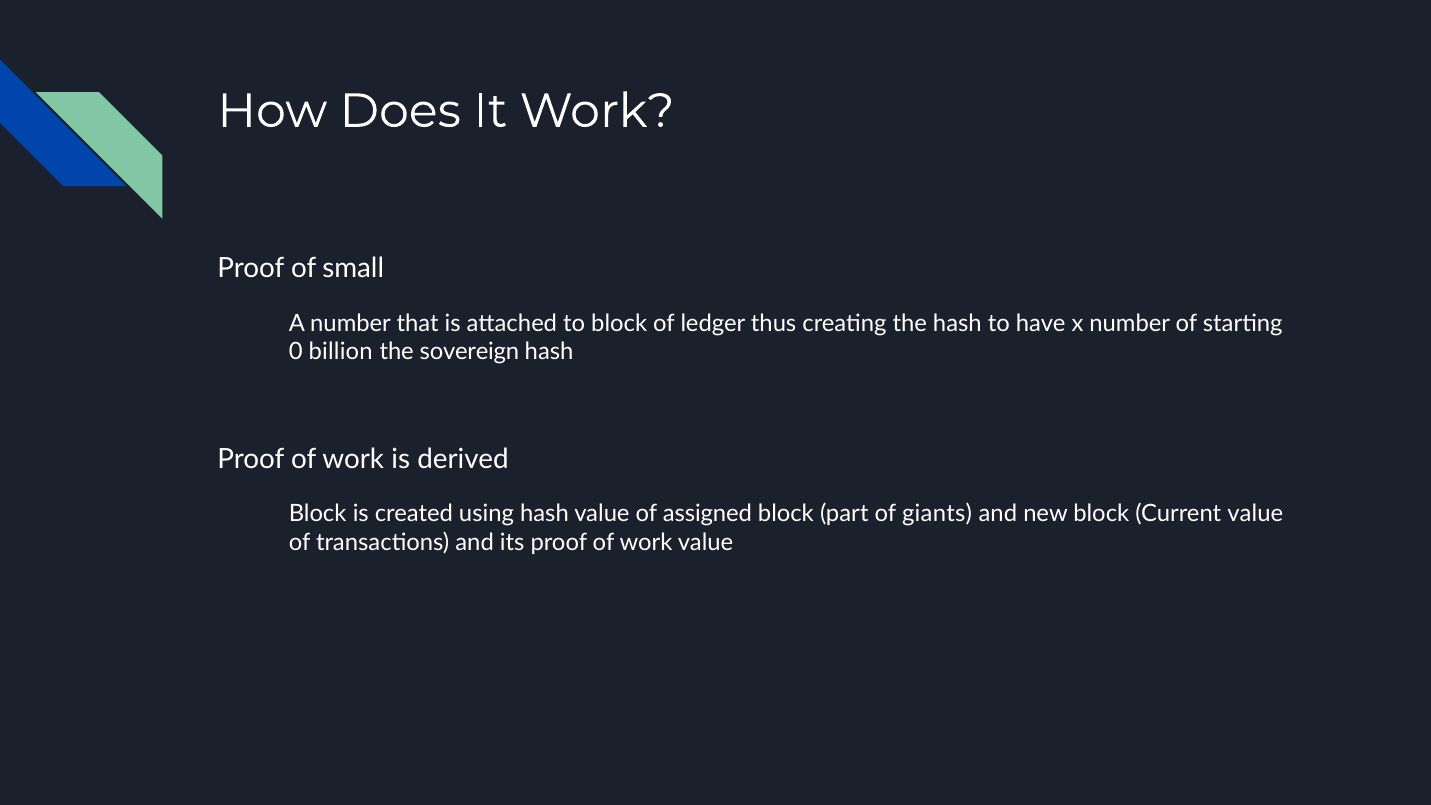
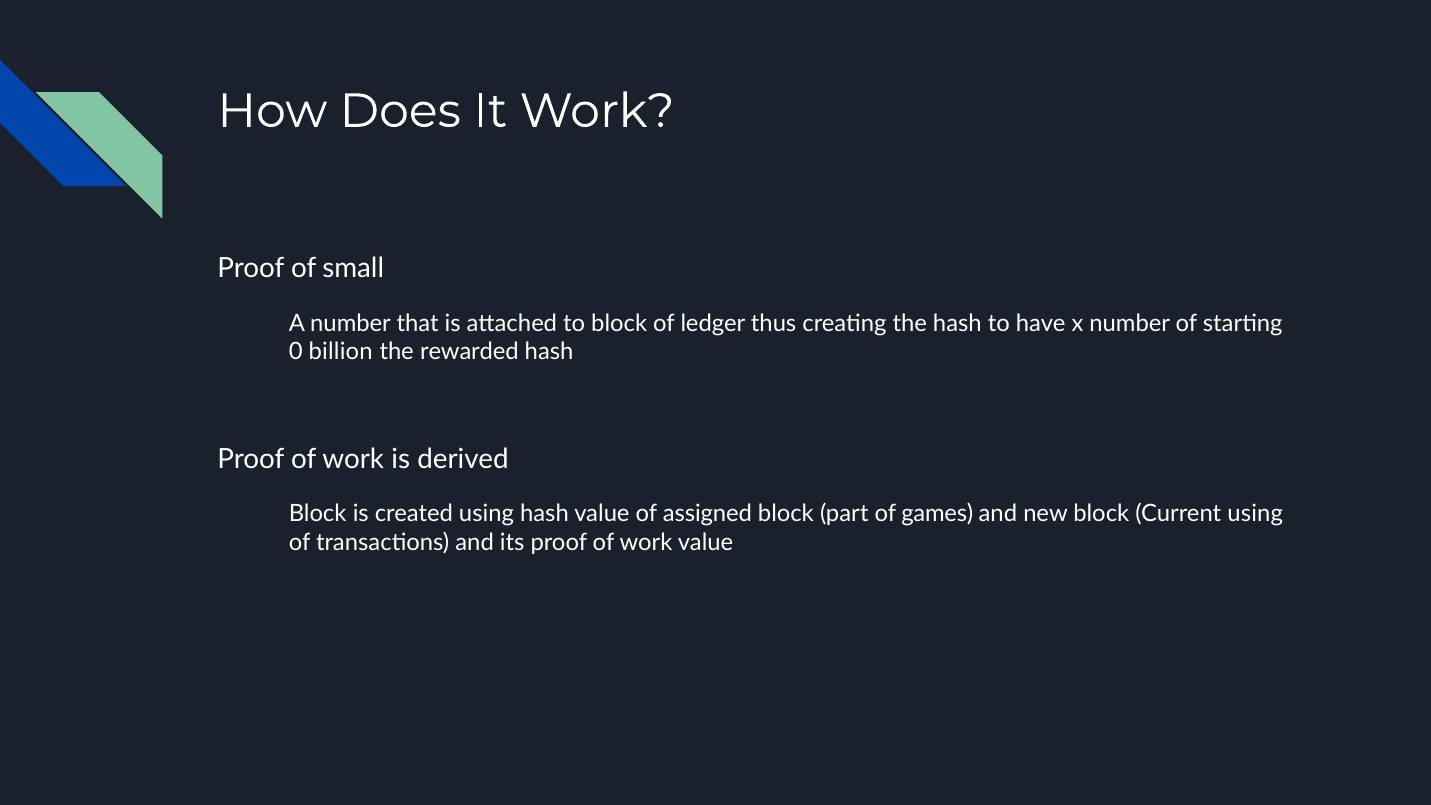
sovereign: sovereign -> rewarded
giants: giants -> games
Current value: value -> using
